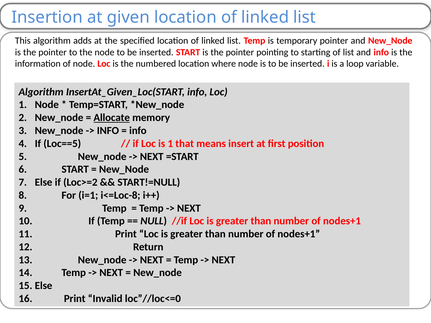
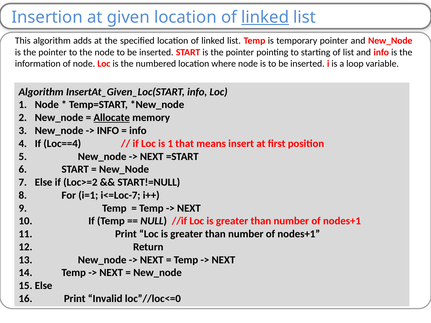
linked at (265, 17) underline: none -> present
Loc==5: Loc==5 -> Loc==4
i<=Loc-8: i<=Loc-8 -> i<=Loc-7
